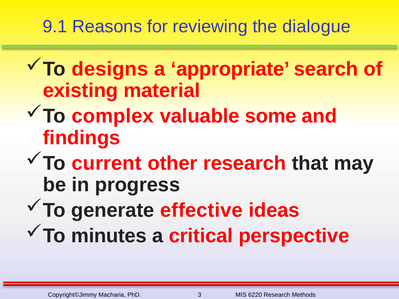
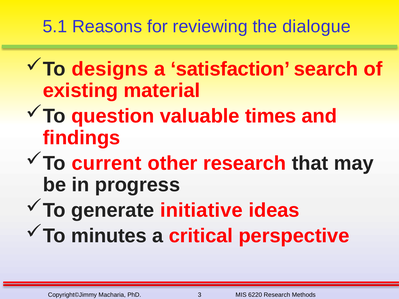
9.1: 9.1 -> 5.1
appropriate: appropriate -> satisfaction
complex: complex -> question
some: some -> times
effective: effective -> initiative
